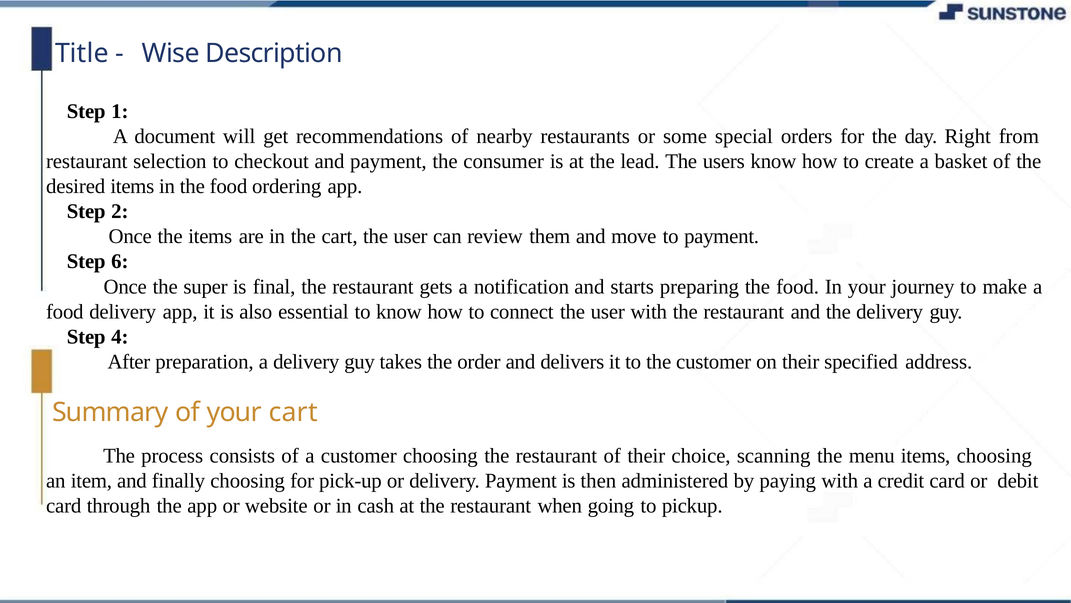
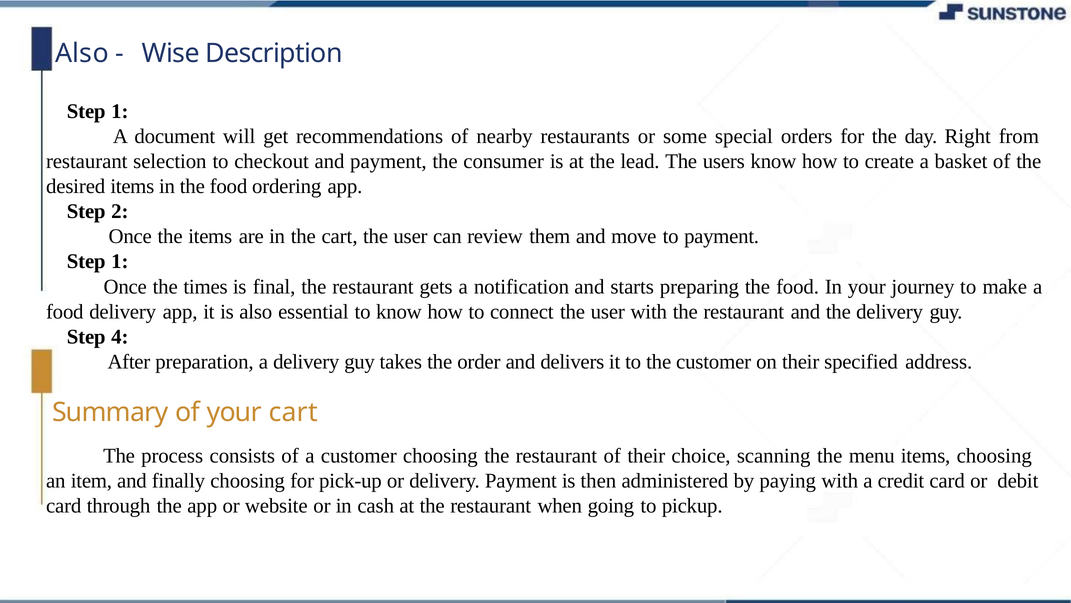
Title at (82, 53): Title -> Also
6 at (120, 262): 6 -> 1
super: super -> times
